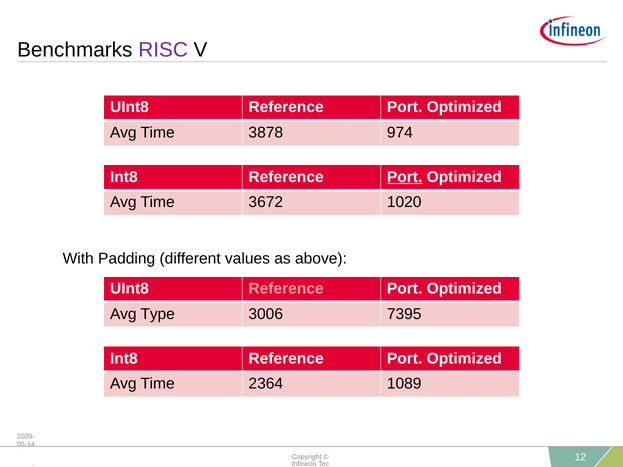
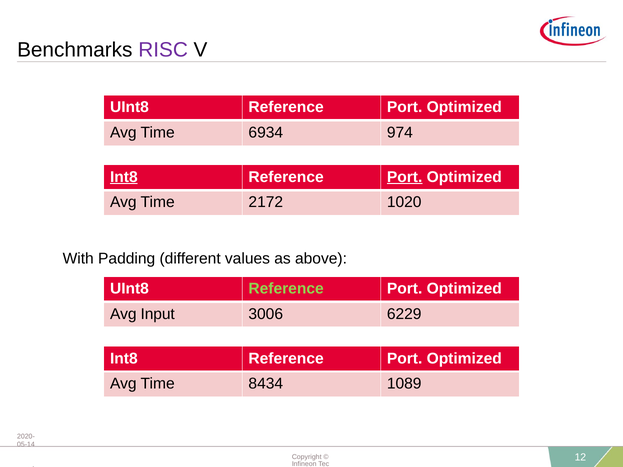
3878: 3878 -> 6934
Int8 at (124, 177) underline: none -> present
3672: 3672 -> 2172
Reference at (286, 289) colour: pink -> light green
Type: Type -> Input
7395: 7395 -> 6229
2364: 2364 -> 8434
